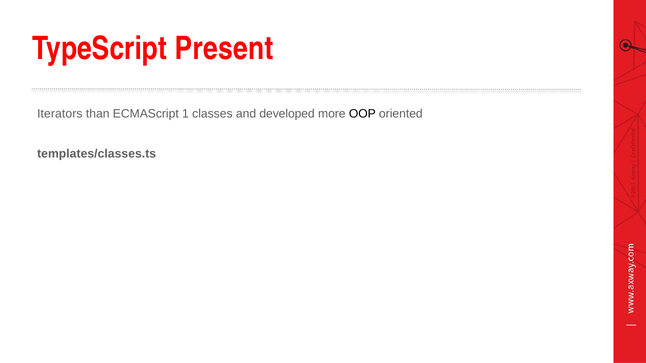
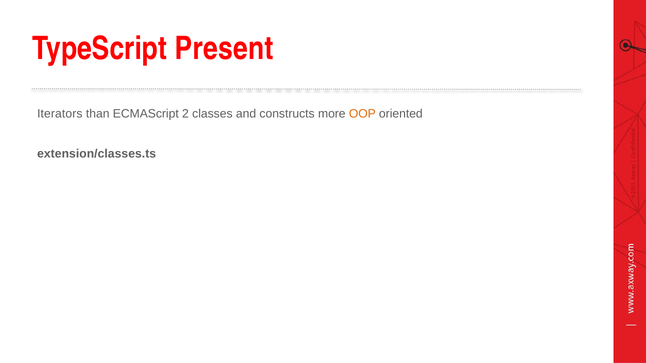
1: 1 -> 2
developed: developed -> constructs
OOP colour: black -> orange
templates/classes.ts: templates/classes.ts -> extension/classes.ts
